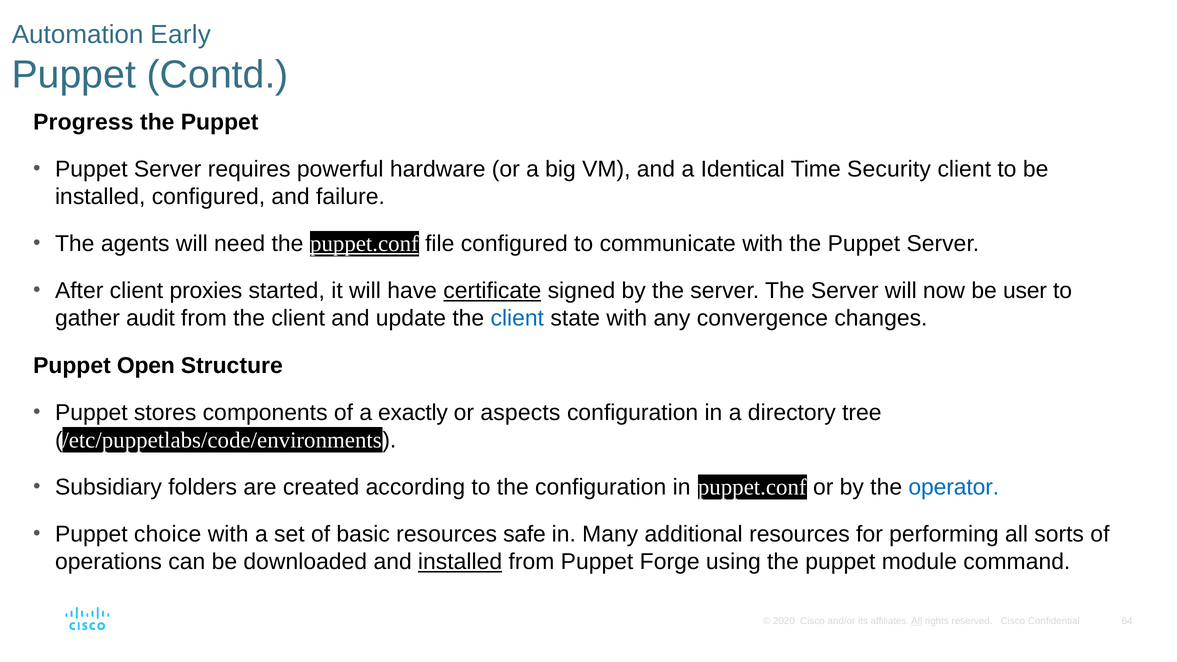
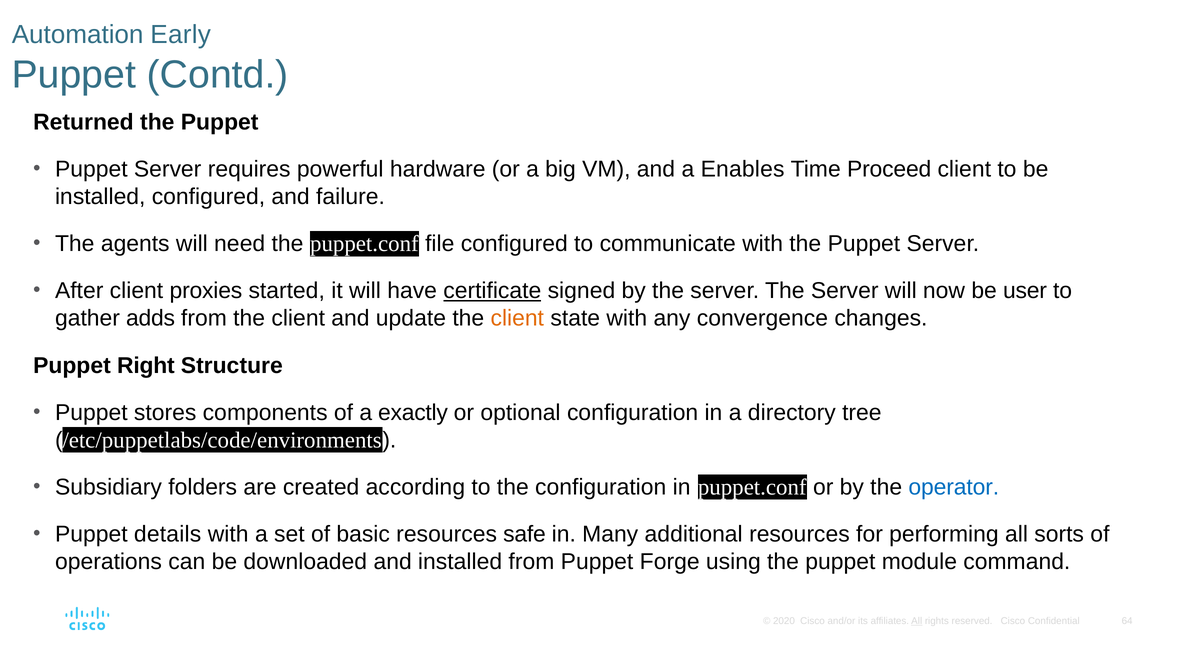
Progress: Progress -> Returned
Identical: Identical -> Enables
Security: Security -> Proceed
puppet.conf at (364, 244) underline: present -> none
audit: audit -> adds
client at (517, 318) colour: blue -> orange
Open: Open -> Right
aspects: aspects -> optional
choice: choice -> details
installed at (460, 562) underline: present -> none
